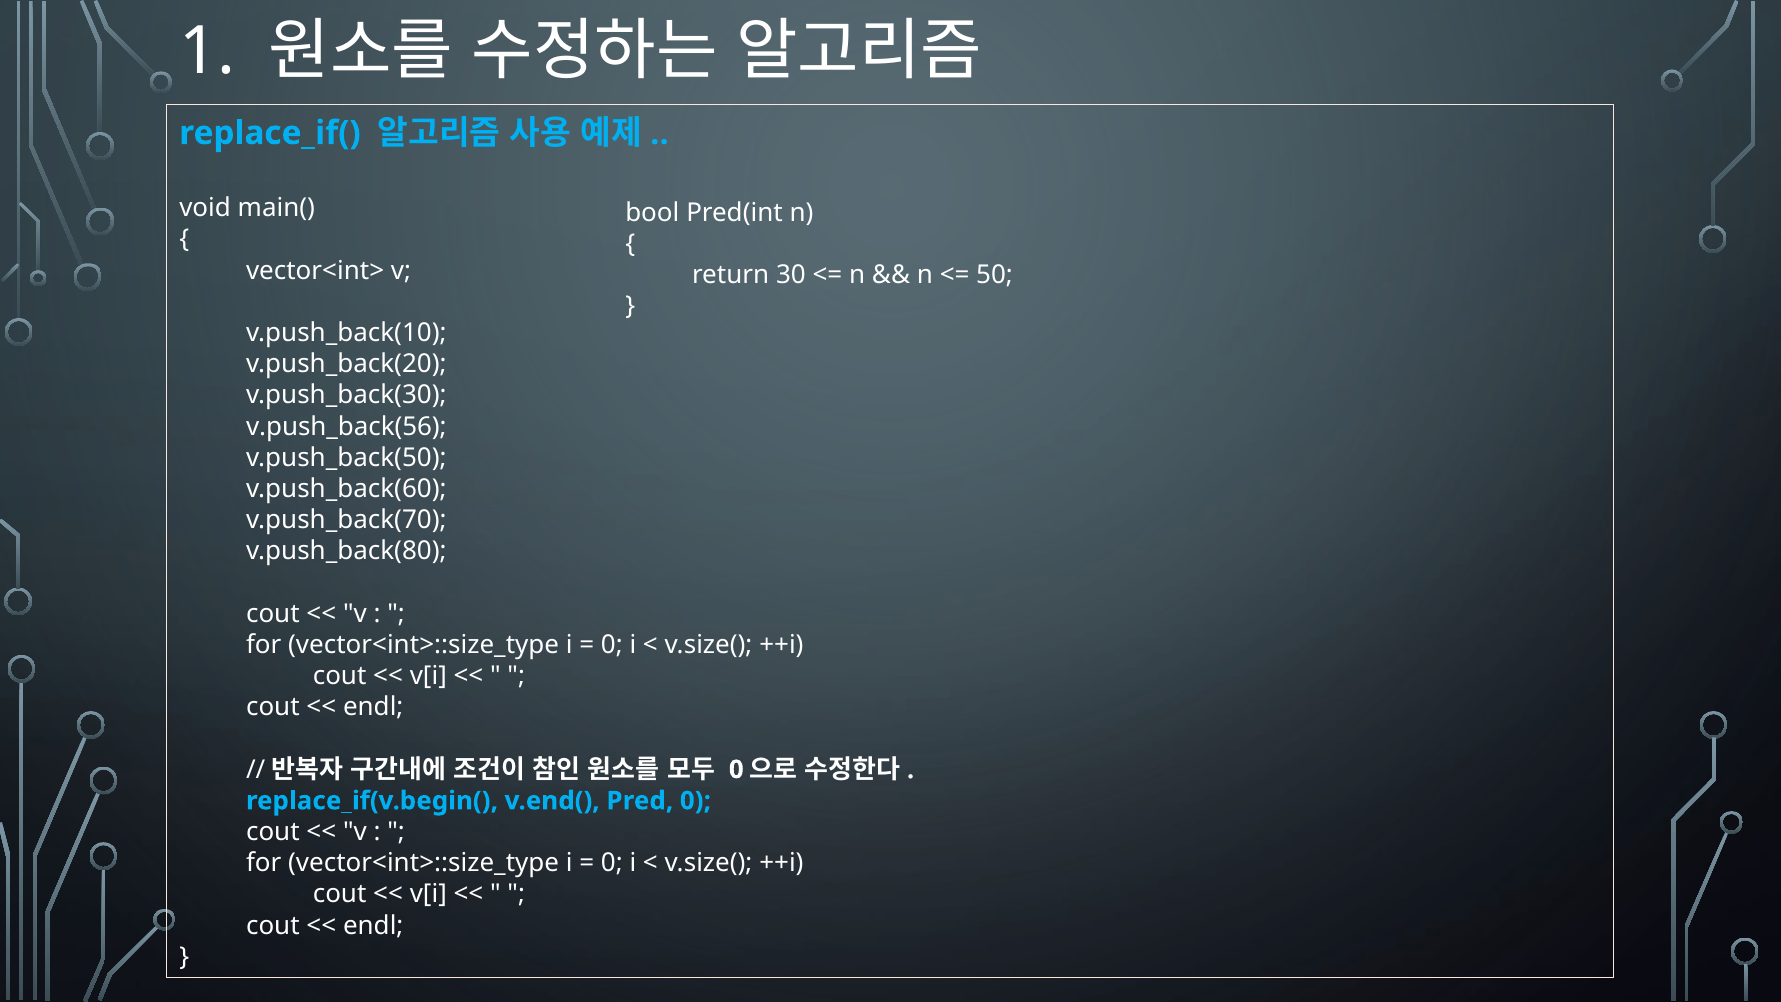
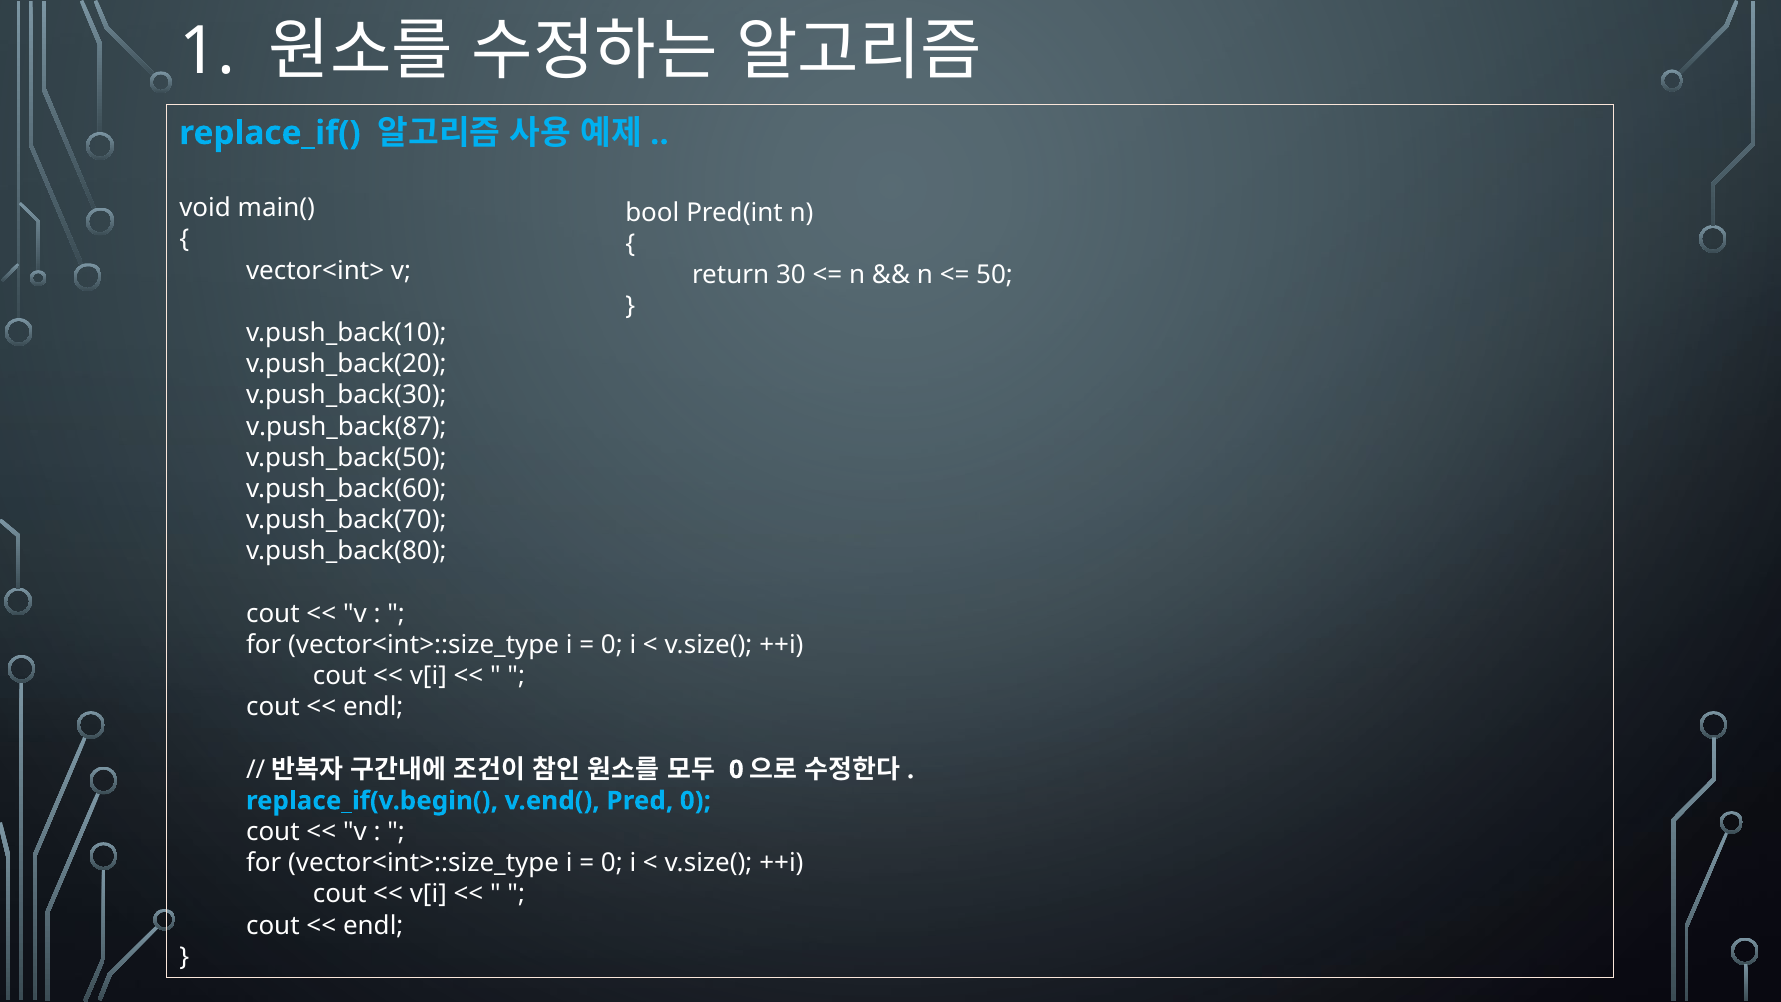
v.push_back(56: v.push_back(56 -> v.push_back(87
